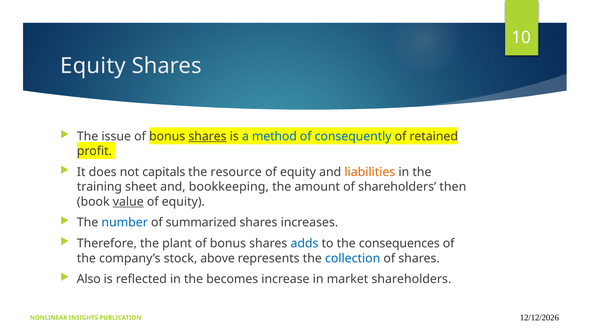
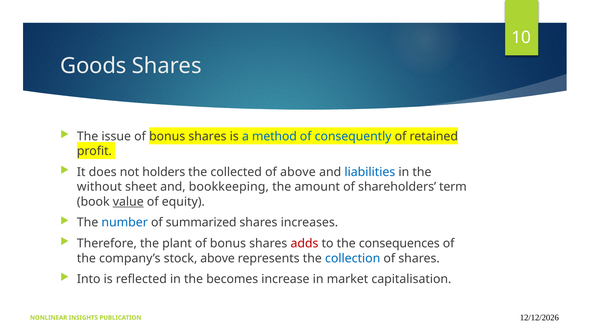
Equity at (93, 66): Equity -> Goods
shares at (207, 136) underline: present -> none
capitals: capitals -> holders
resource: resource -> collected
equity at (298, 172): equity -> above
liabilities colour: orange -> blue
training: training -> without
then: then -> term
adds colour: blue -> red
Also: Also -> Into
market shareholders: shareholders -> capitalisation
